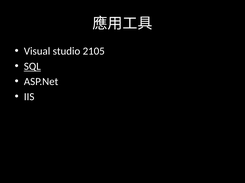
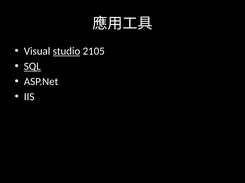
studio underline: none -> present
